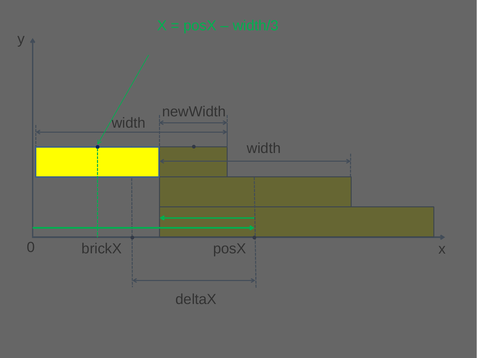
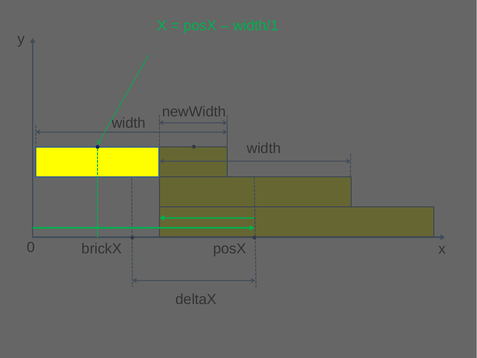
width/3: width/3 -> width/1
